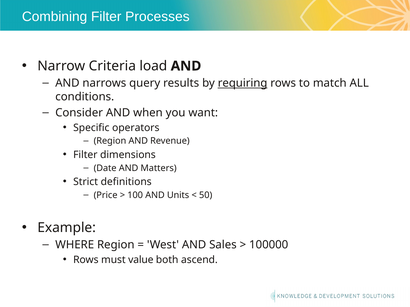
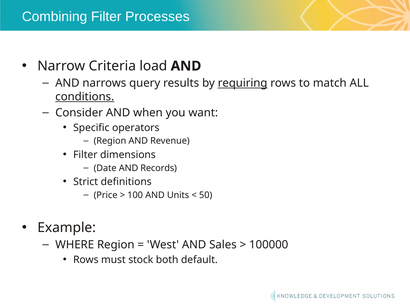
conditions underline: none -> present
Matters: Matters -> Records
value: value -> stock
ascend: ascend -> default
